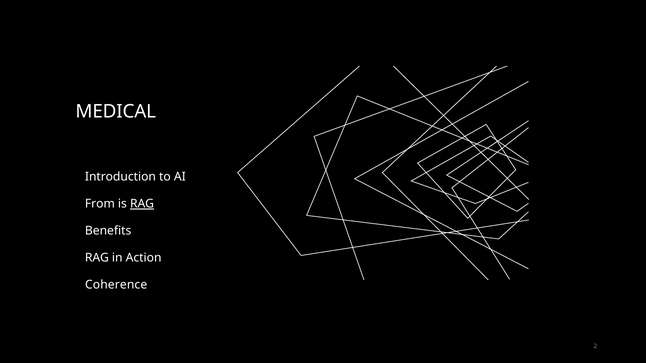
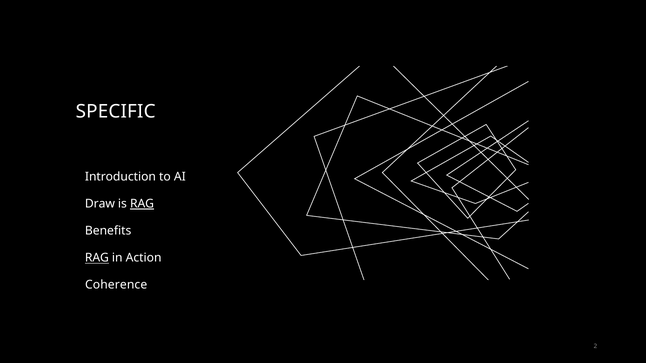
MEDICAL: MEDICAL -> SPECIFIC
From: From -> Draw
RAG at (97, 258) underline: none -> present
